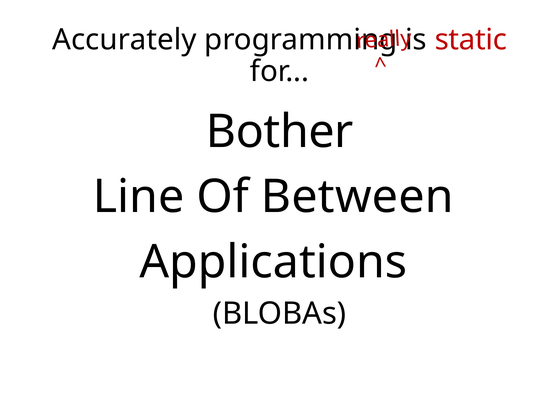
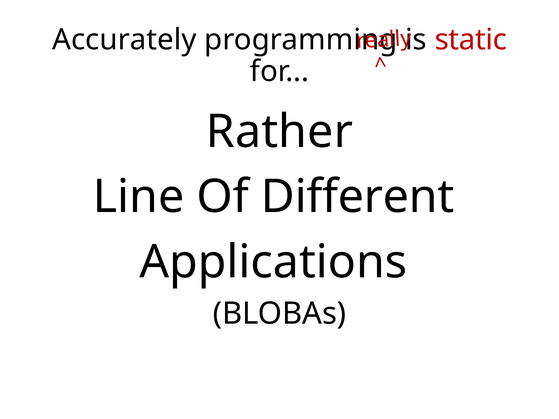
Bother: Bother -> Rather
Between: Between -> Different
